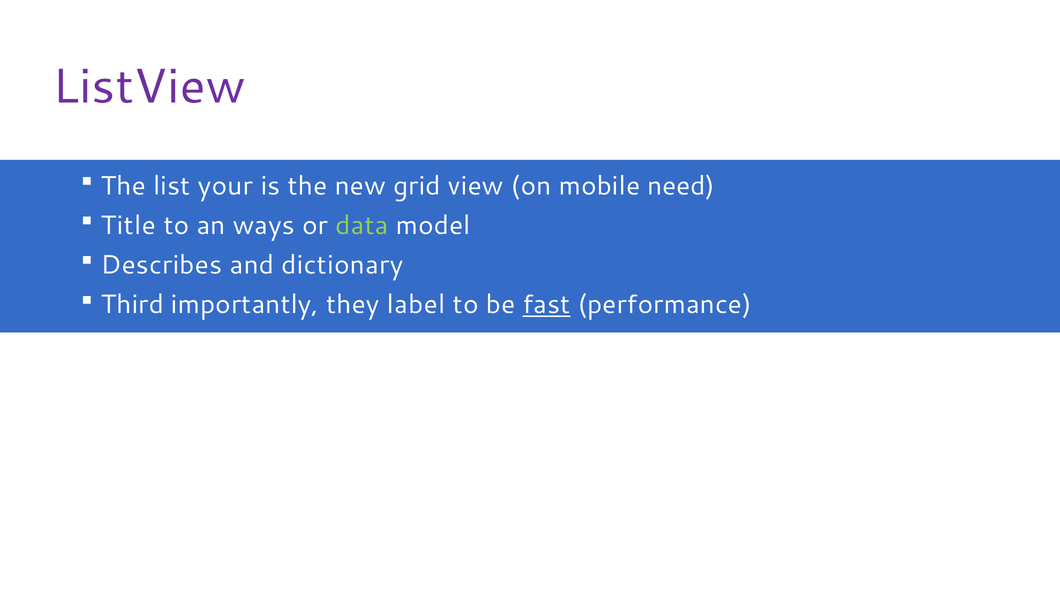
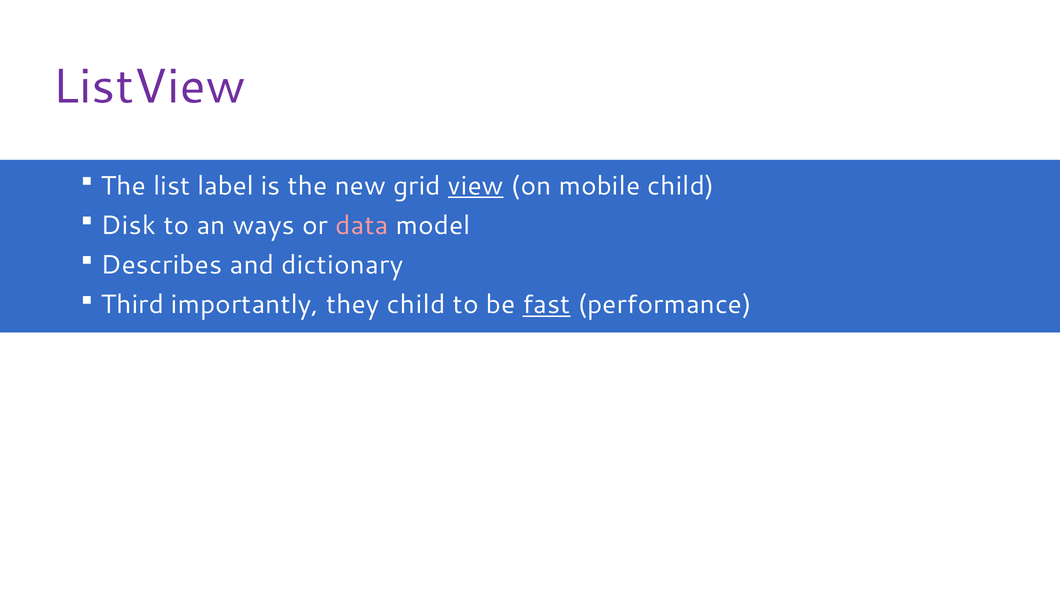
your: your -> label
view underline: none -> present
mobile need: need -> child
Title: Title -> Disk
data colour: light green -> pink
they label: label -> child
